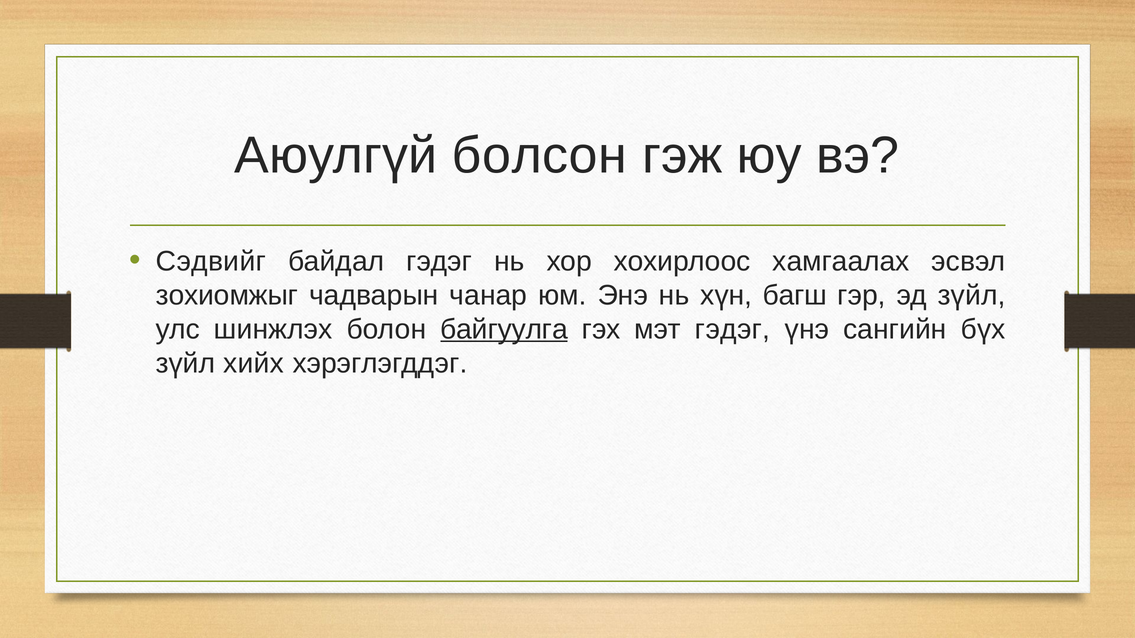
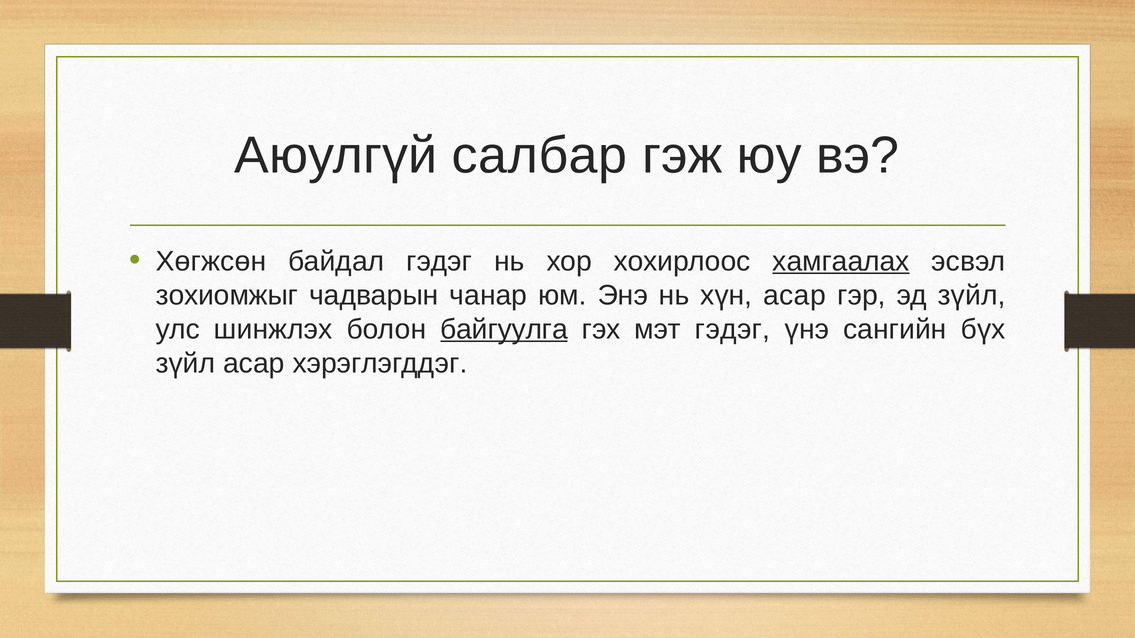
болсон: болсон -> салбар
Сэдвийг: Сэдвийг -> Хөгжсөн
хамгаалах underline: none -> present
хүн багш: багш -> асар
зүйл хийх: хийх -> асар
